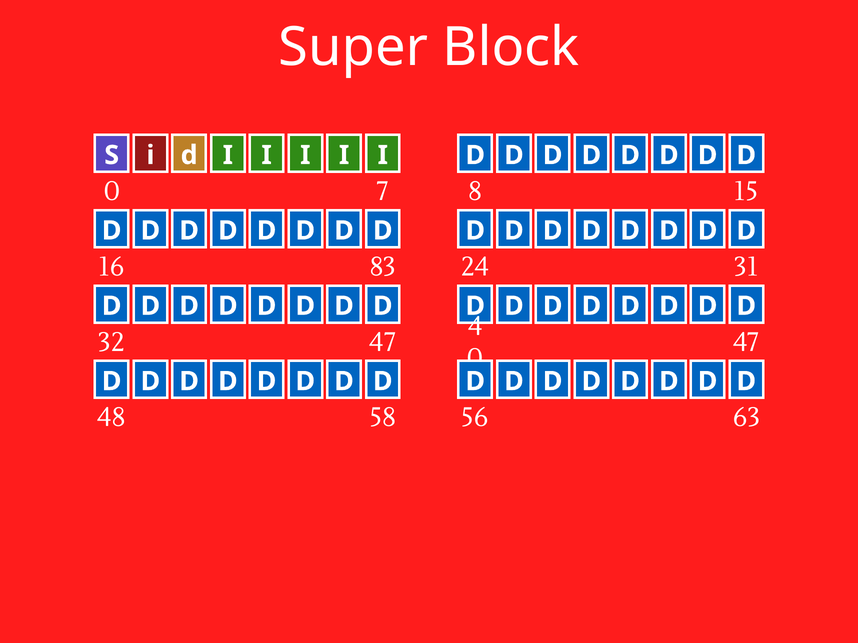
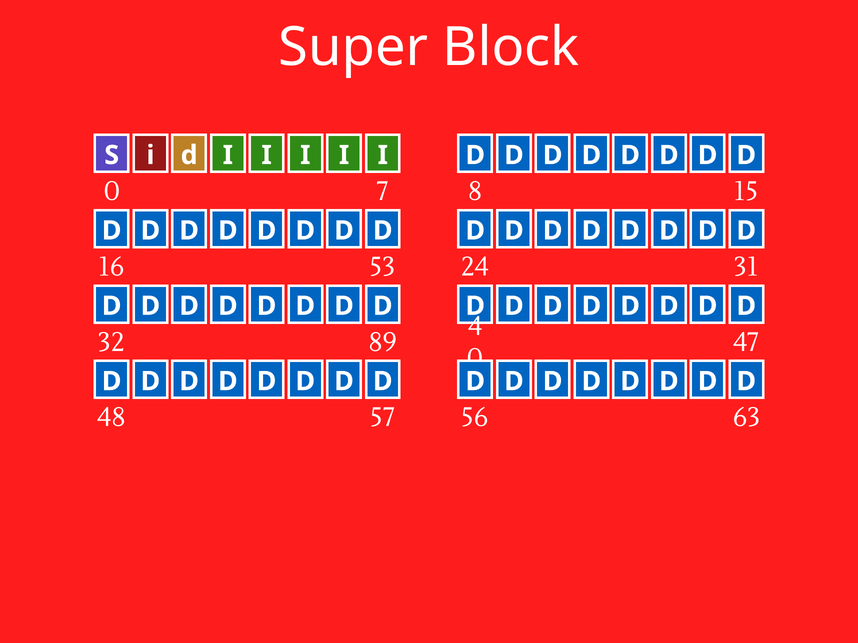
83: 83 -> 53
32 47: 47 -> 89
58: 58 -> 57
